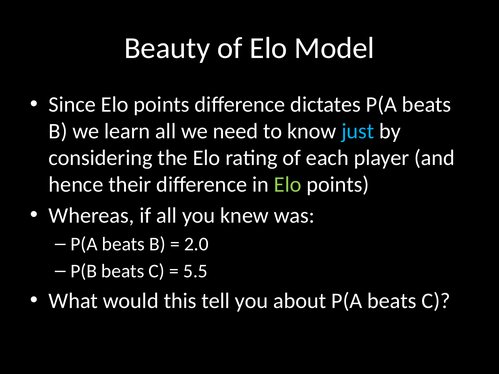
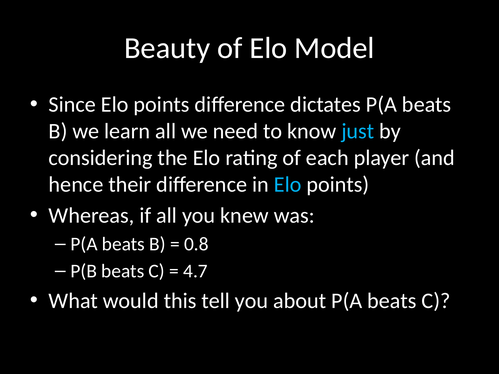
Elo at (288, 185) colour: light green -> light blue
2.0: 2.0 -> 0.8
5.5: 5.5 -> 4.7
